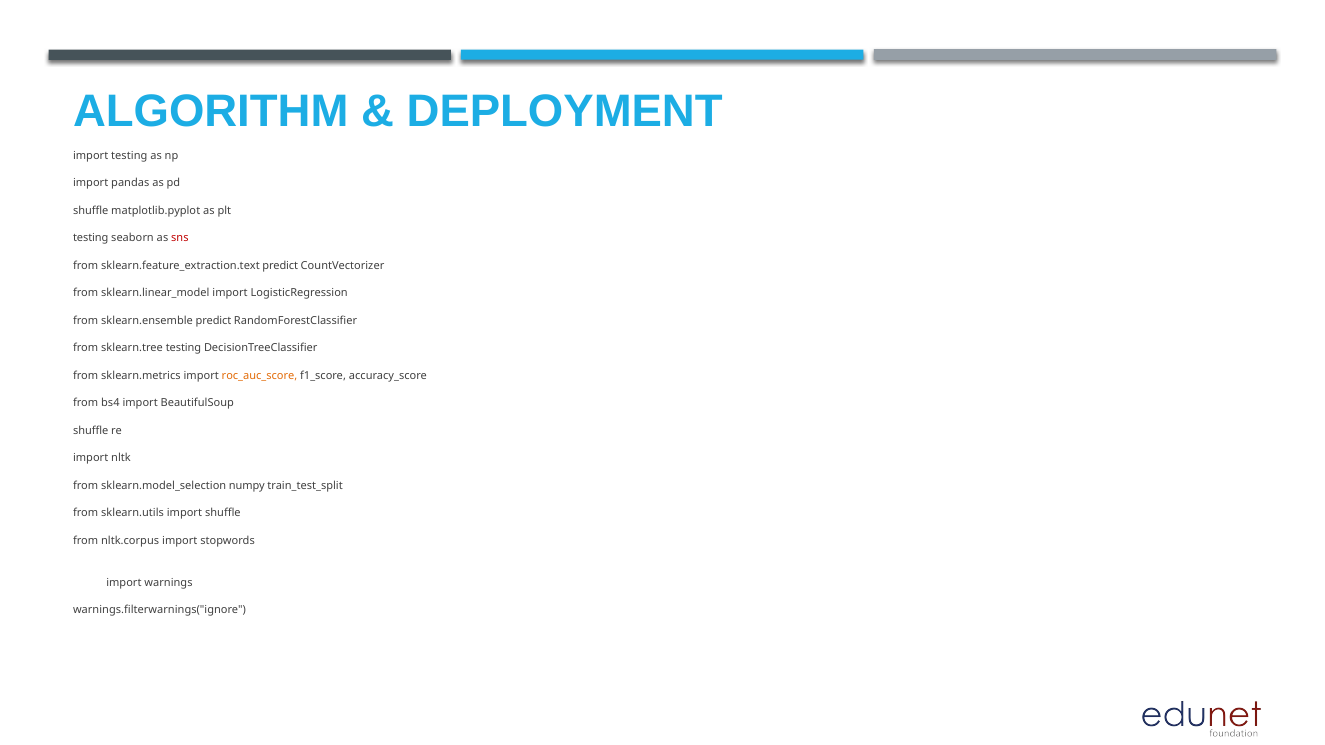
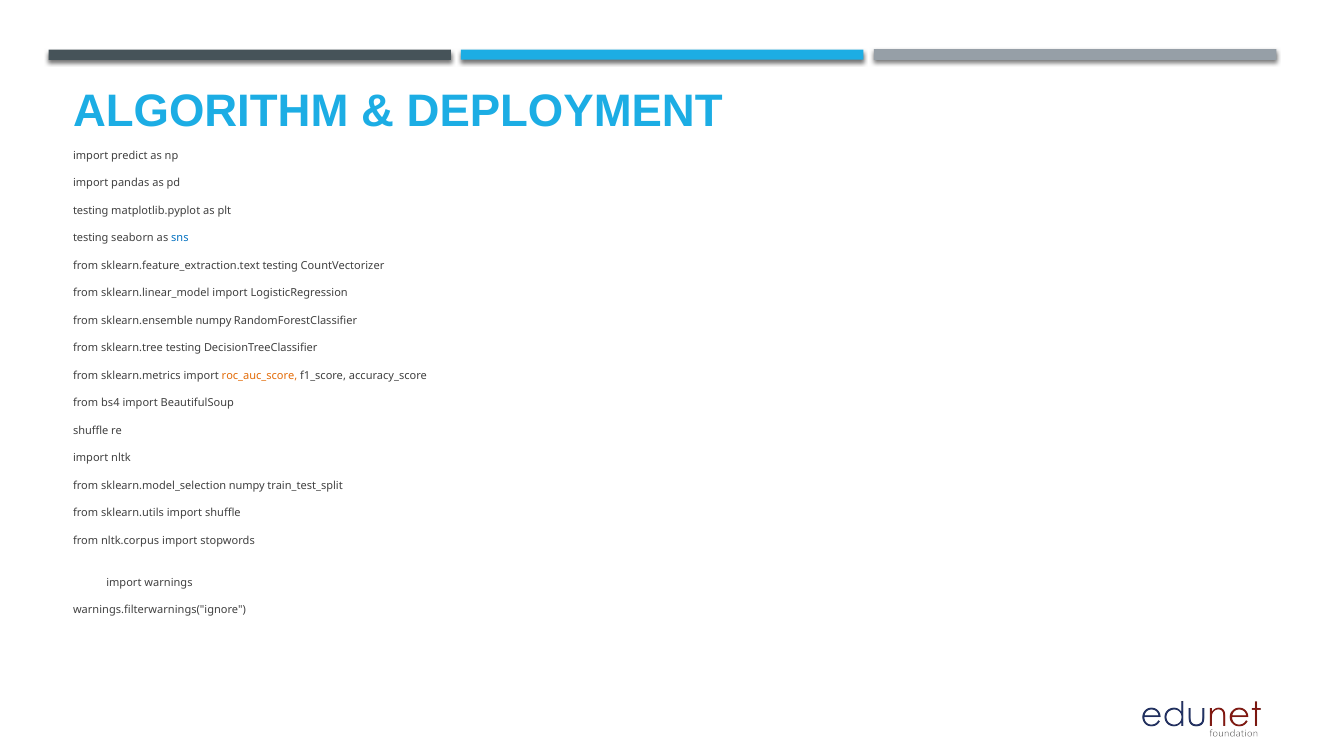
import testing: testing -> predict
shuffle at (91, 211): shuffle -> testing
sns colour: red -> blue
sklearn.feature_extraction.text predict: predict -> testing
sklearn.ensemble predict: predict -> numpy
